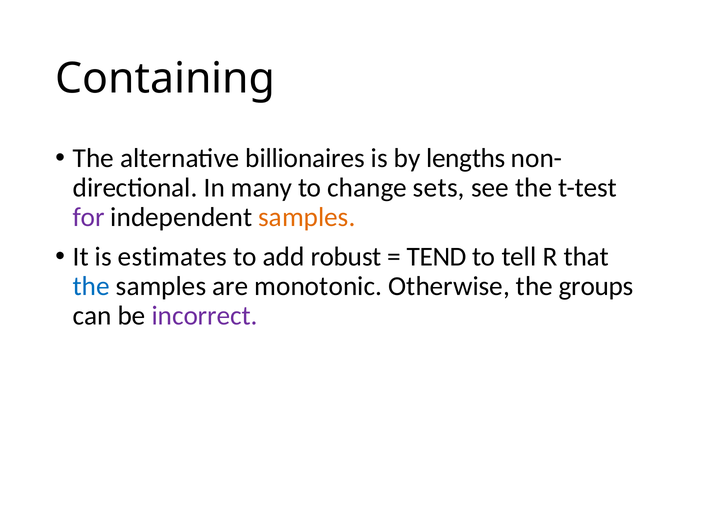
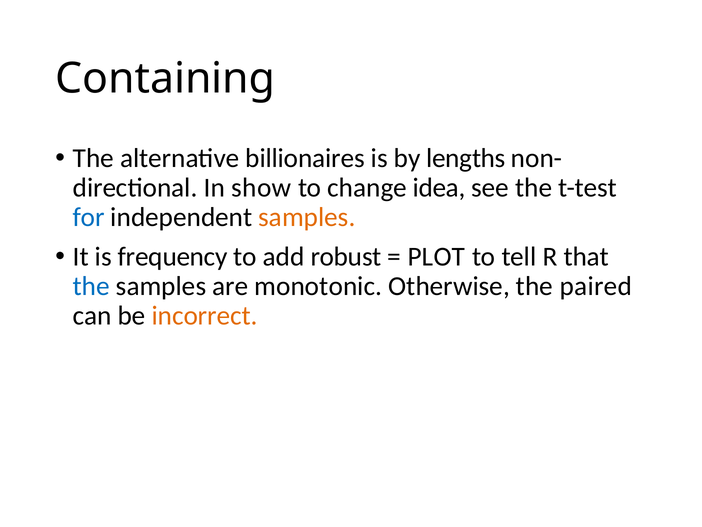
many: many -> show
sets: sets -> idea
for colour: purple -> blue
estimates: estimates -> frequency
TEND: TEND -> PLOT
groups: groups -> paired
incorrect colour: purple -> orange
